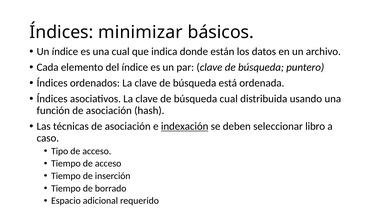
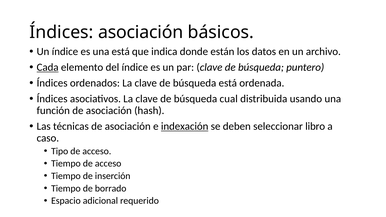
Índices minimizar: minimizar -> asociación
una cual: cual -> está
Cada underline: none -> present
